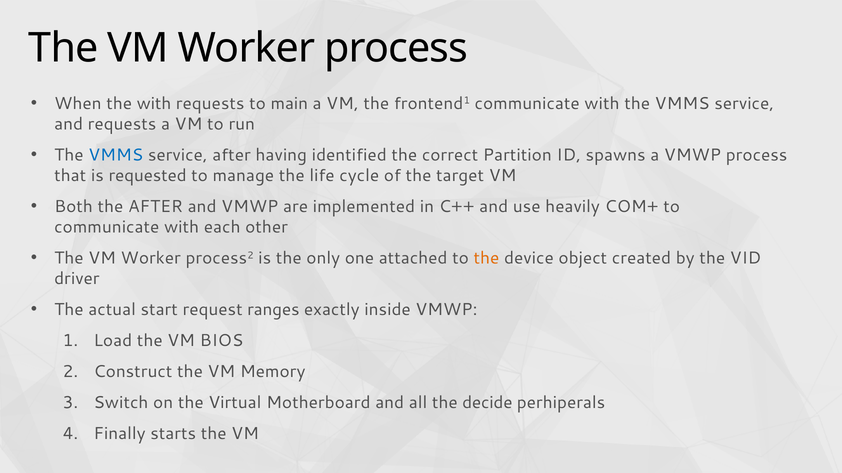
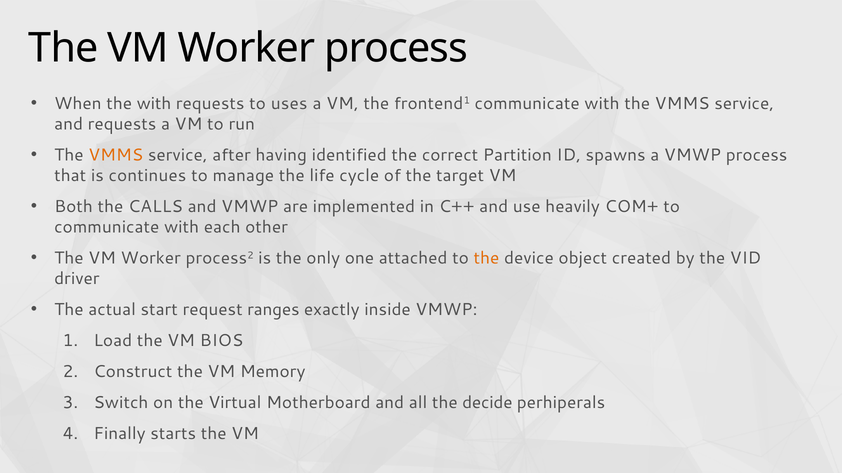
main: main -> uses
VMMS at (116, 155) colour: blue -> orange
requested: requested -> continues
the AFTER: AFTER -> CALLS
